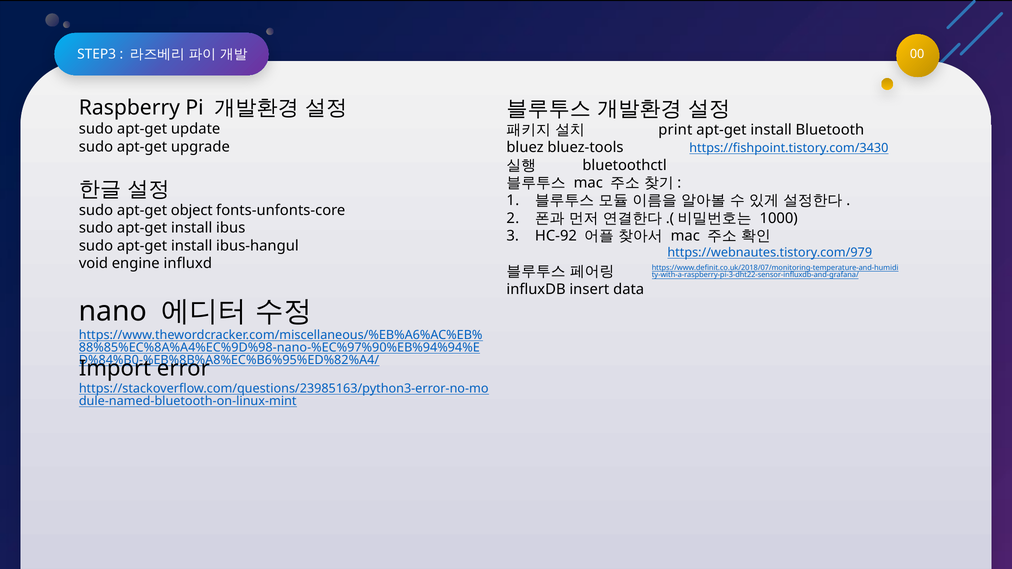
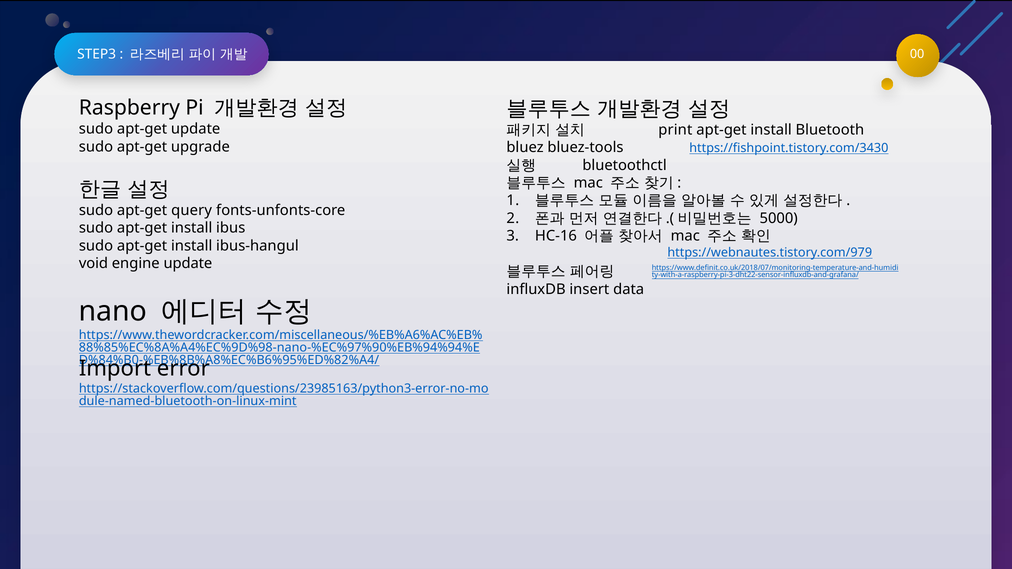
object: object -> query
1000: 1000 -> 5000
HC-92: HC-92 -> HC-16
engine influxd: influxd -> update
